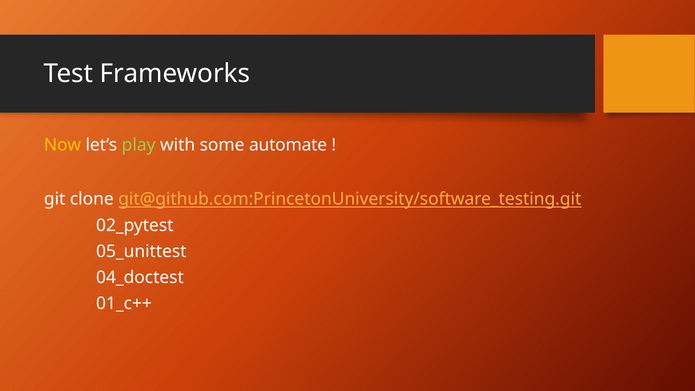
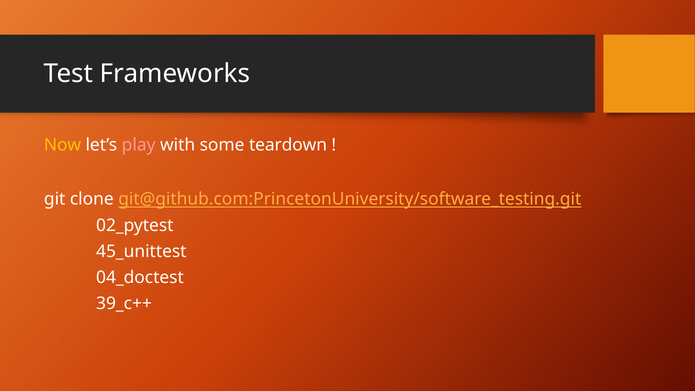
play colour: light green -> pink
automate: automate -> teardown
05_unittest: 05_unittest -> 45_unittest
01_c++: 01_c++ -> 39_c++
